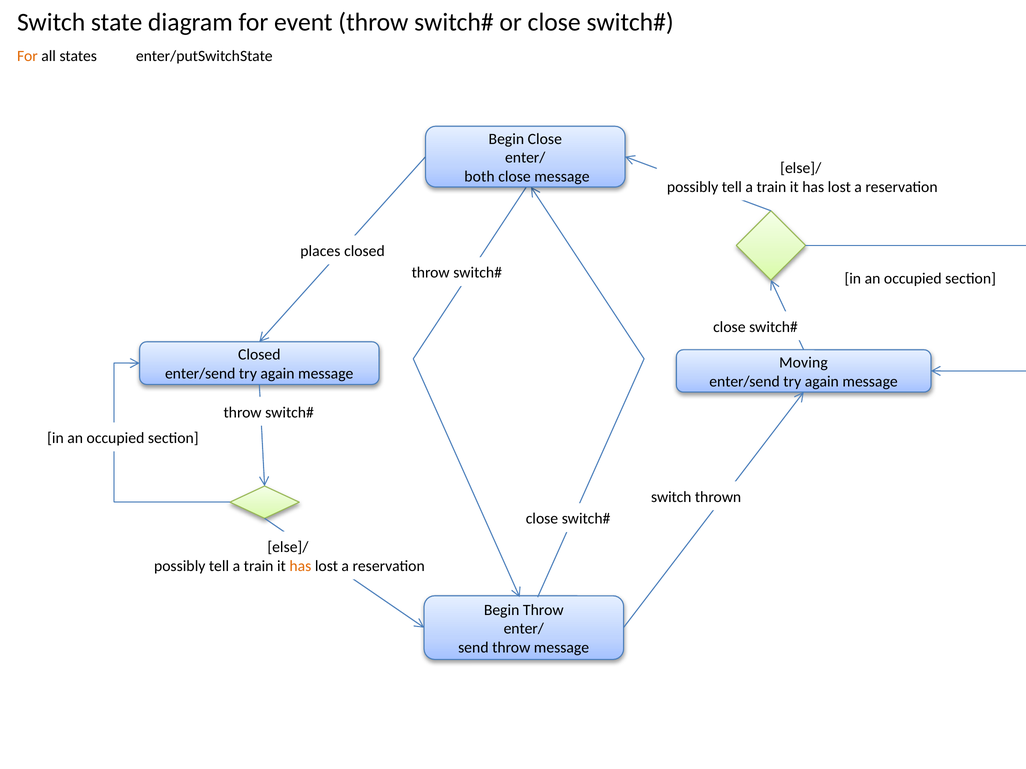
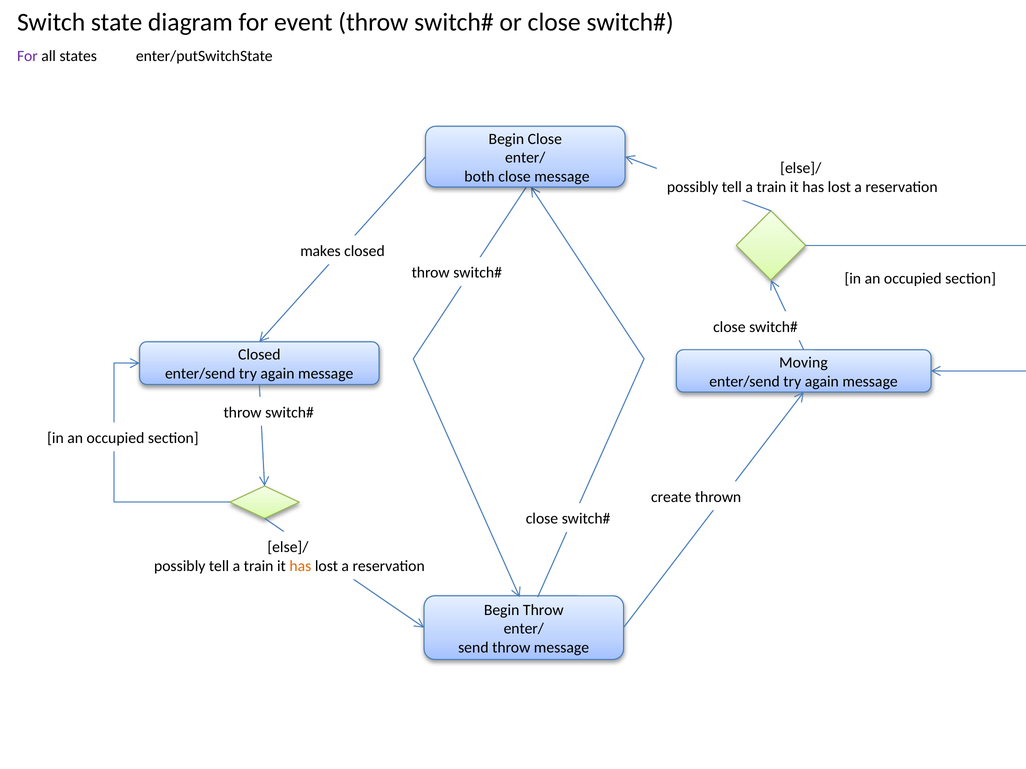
For at (27, 56) colour: orange -> purple
places: places -> makes
switch at (671, 497): switch -> create
